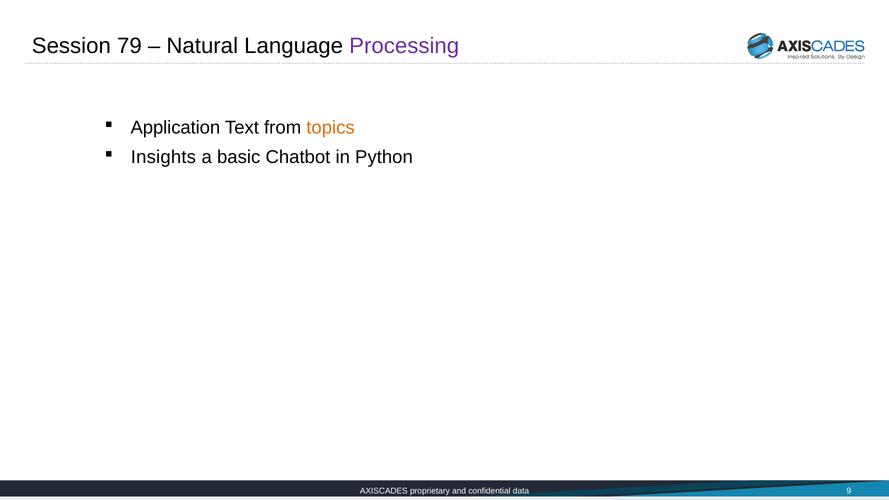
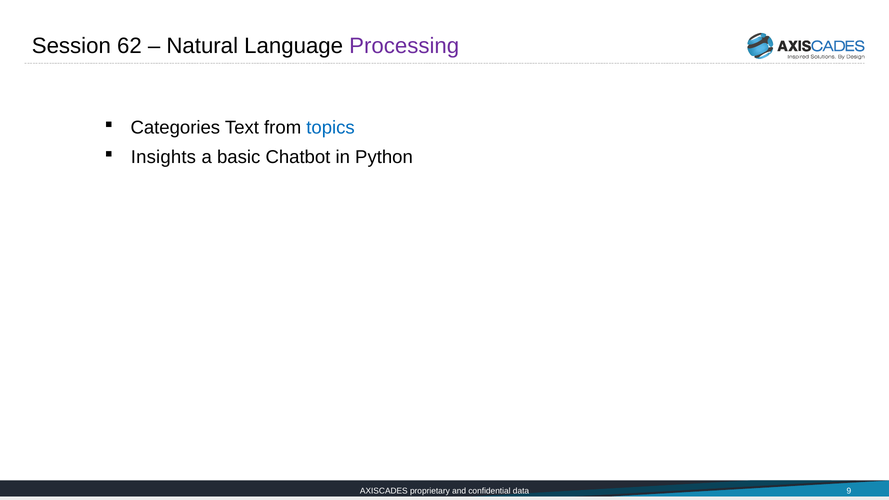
79: 79 -> 62
Application: Application -> Categories
topics colour: orange -> blue
